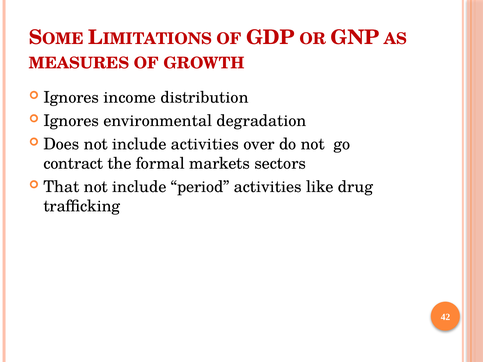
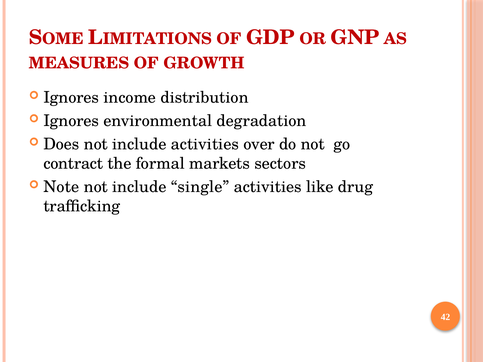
That: That -> Note
period: period -> single
